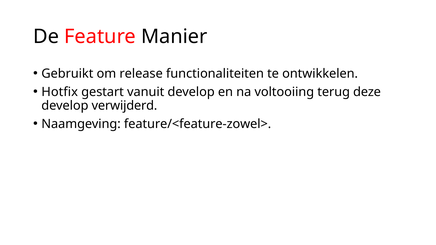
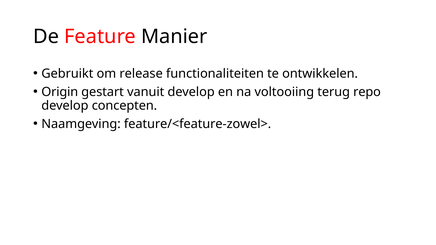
Hotfix: Hotfix -> Origin
deze: deze -> repo
verwijderd: verwijderd -> concepten
